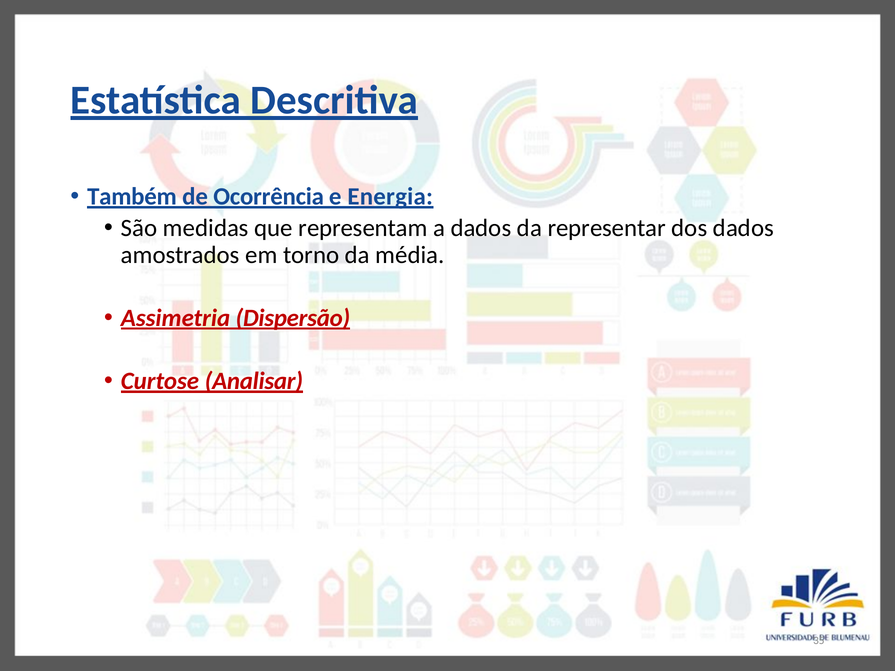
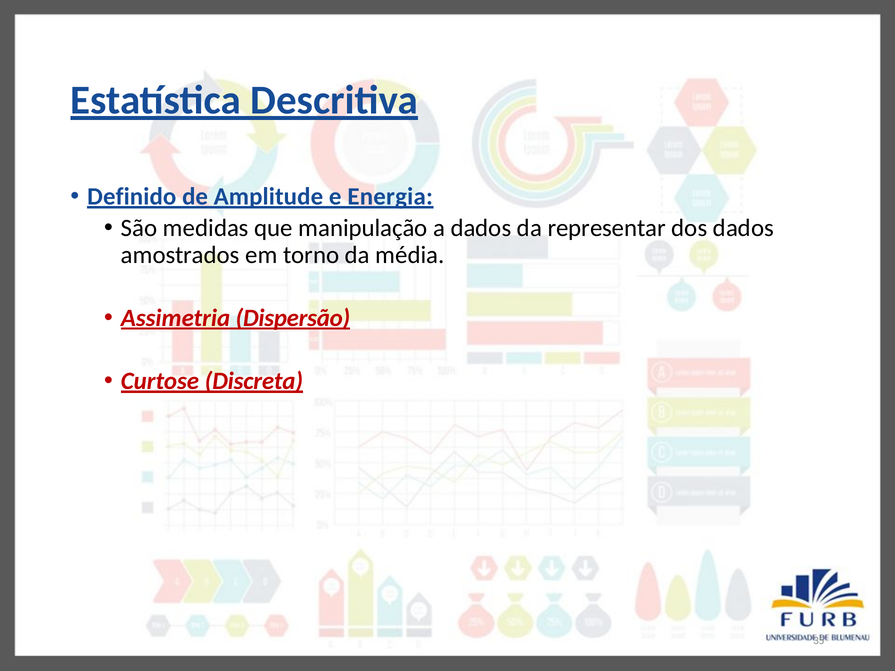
Também: Também -> Definido
Ocorrência: Ocorrência -> Amplitude
representam: representam -> manipulação
Analisar: Analisar -> Discreta
